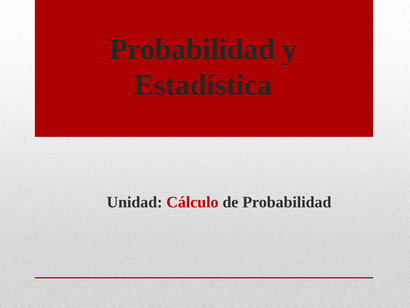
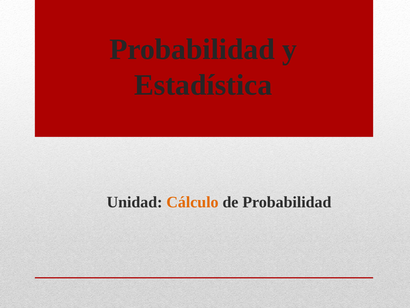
Cálculo colour: red -> orange
